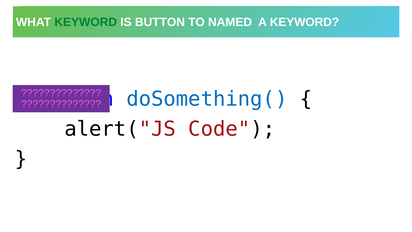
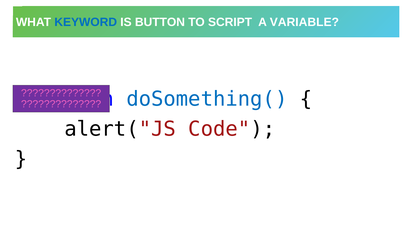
KEYWORD at (86, 22) colour: green -> blue
NAMED: NAMED -> SCRIPT
A KEYWORD: KEYWORD -> VARIABLE
